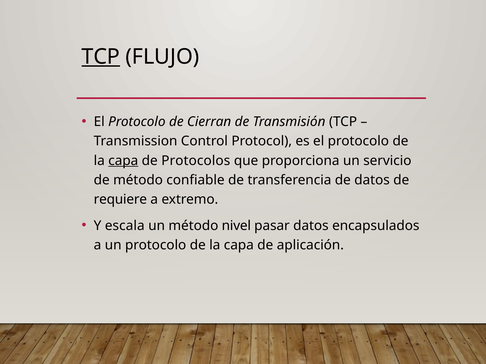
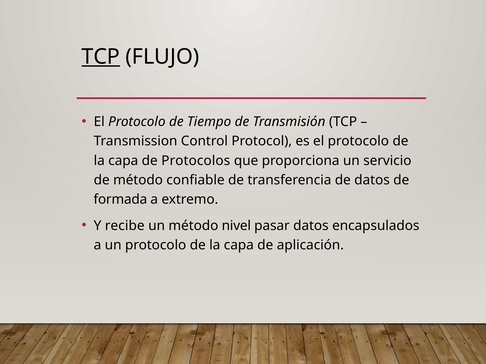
Cierran: Cierran -> Tiempo
capa at (123, 161) underline: present -> none
requiere: requiere -> formada
escala: escala -> recibe
